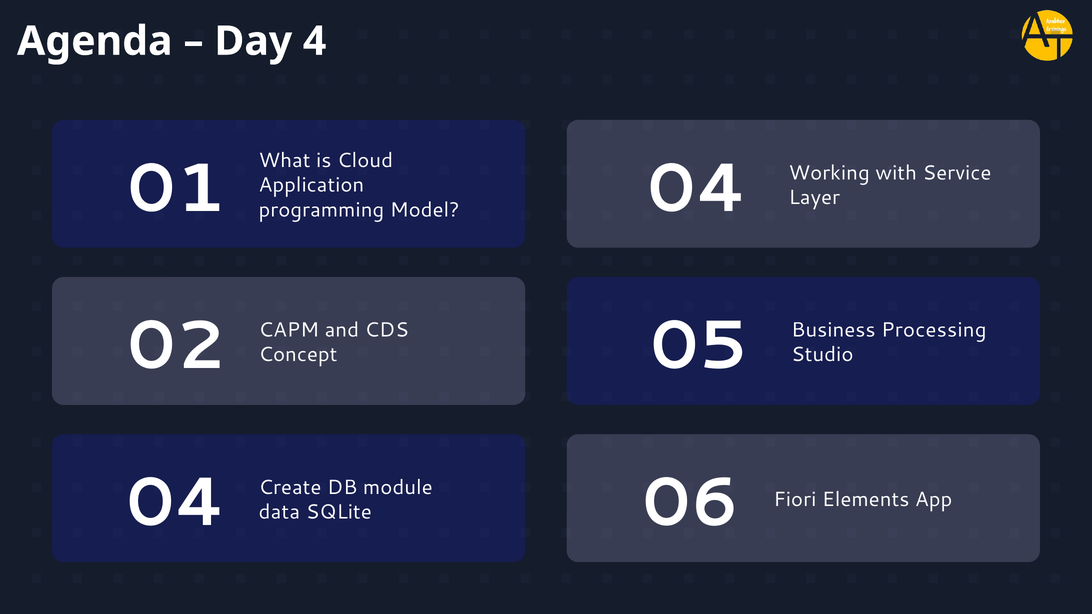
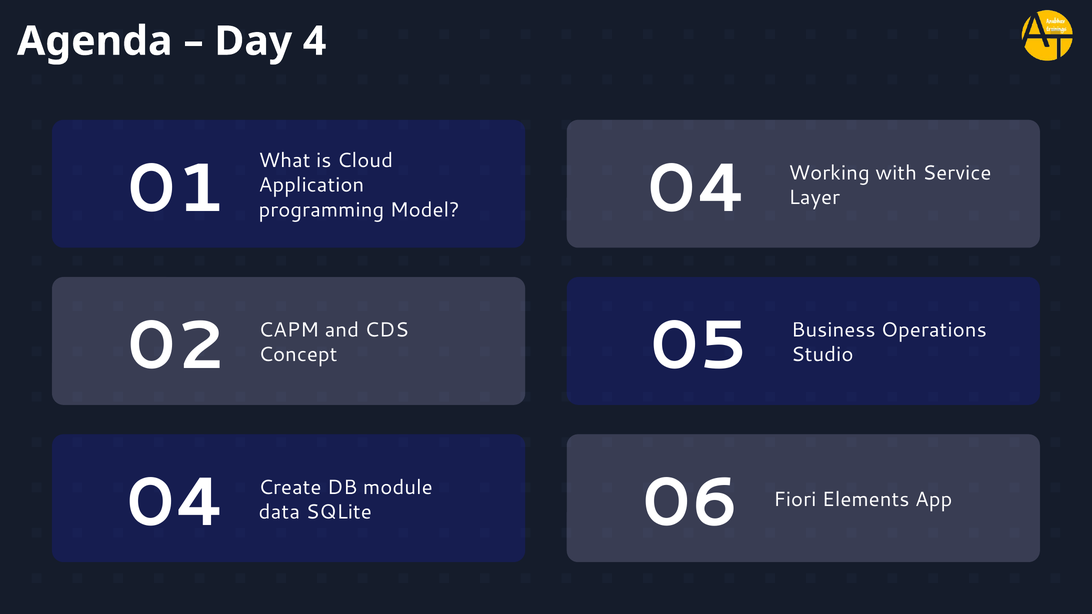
Processing: Processing -> Operations
